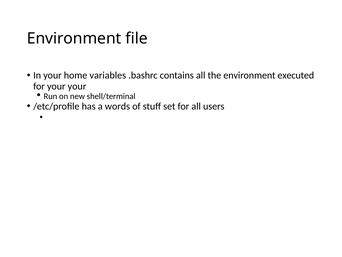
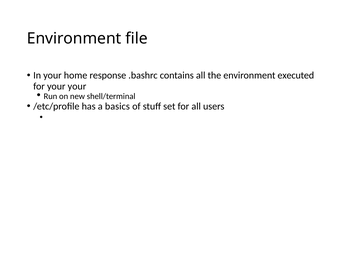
variables: variables -> response
words: words -> basics
